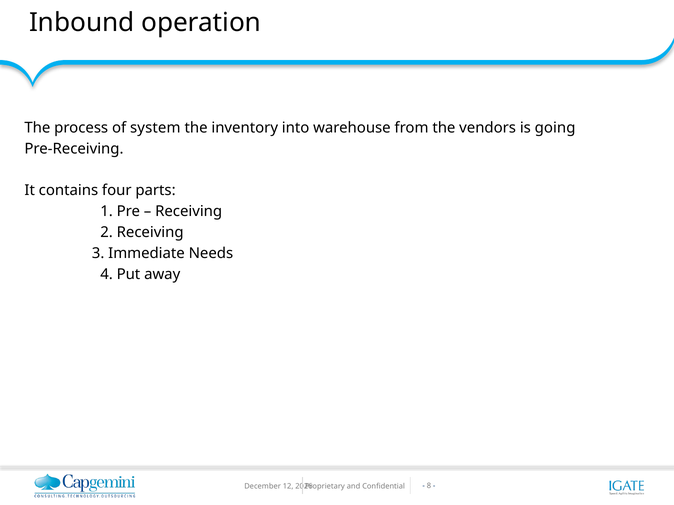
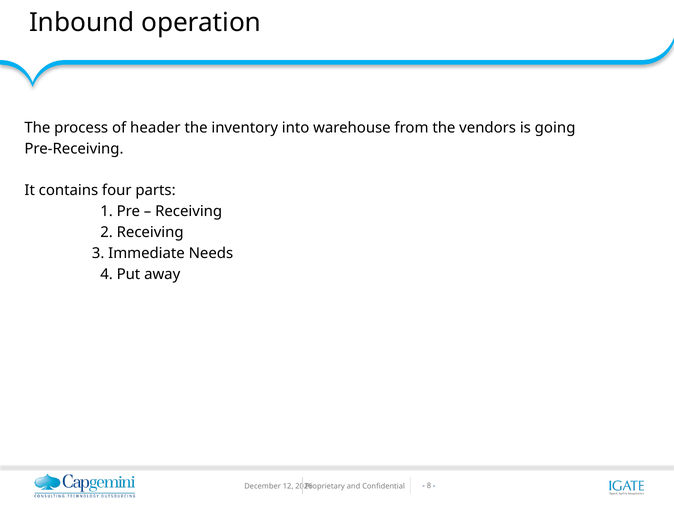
system: system -> header
